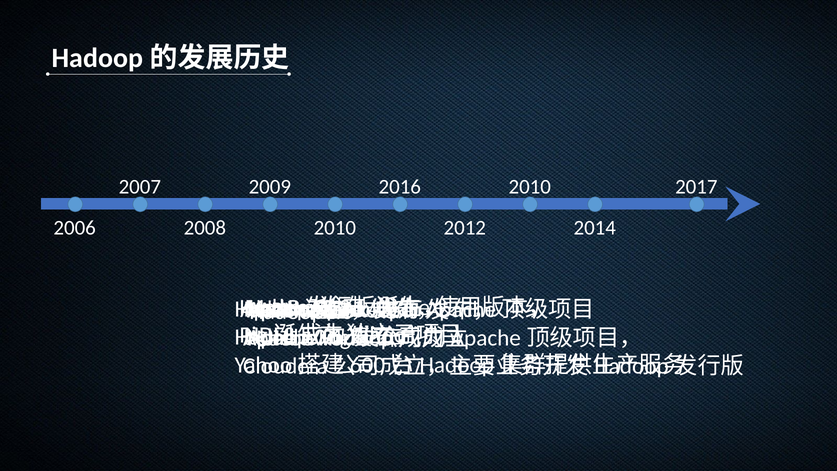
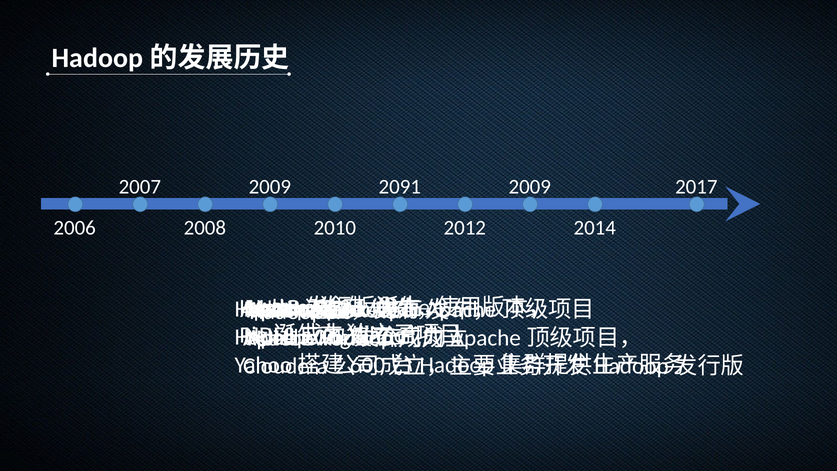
2016: 2016 -> 2091
2010 at (530, 187): 2010 -> 2009
